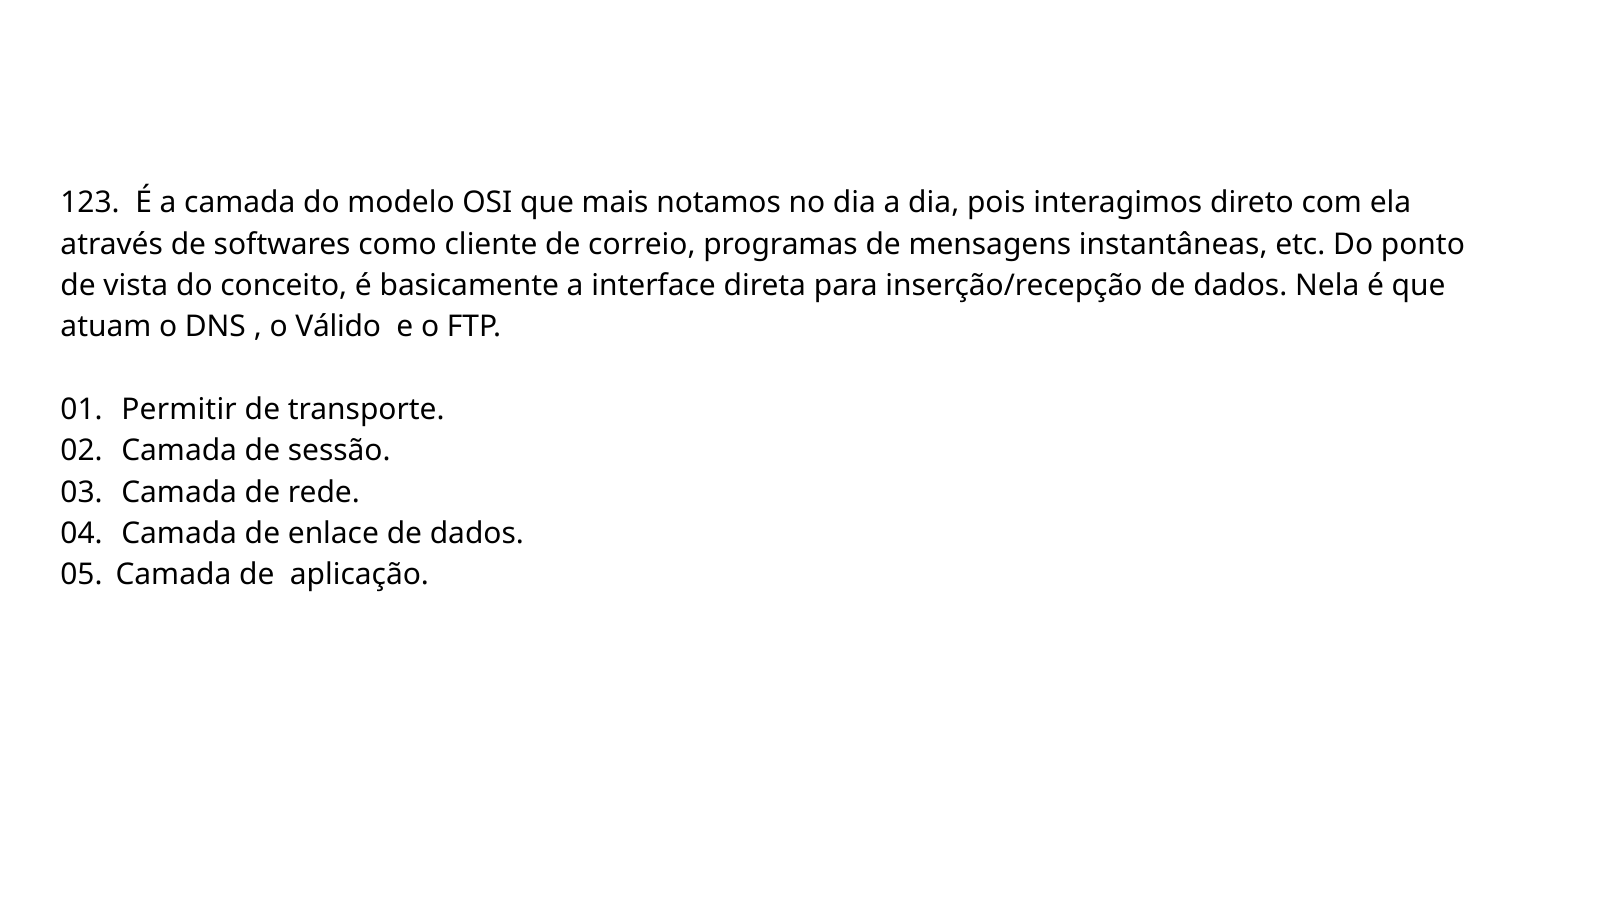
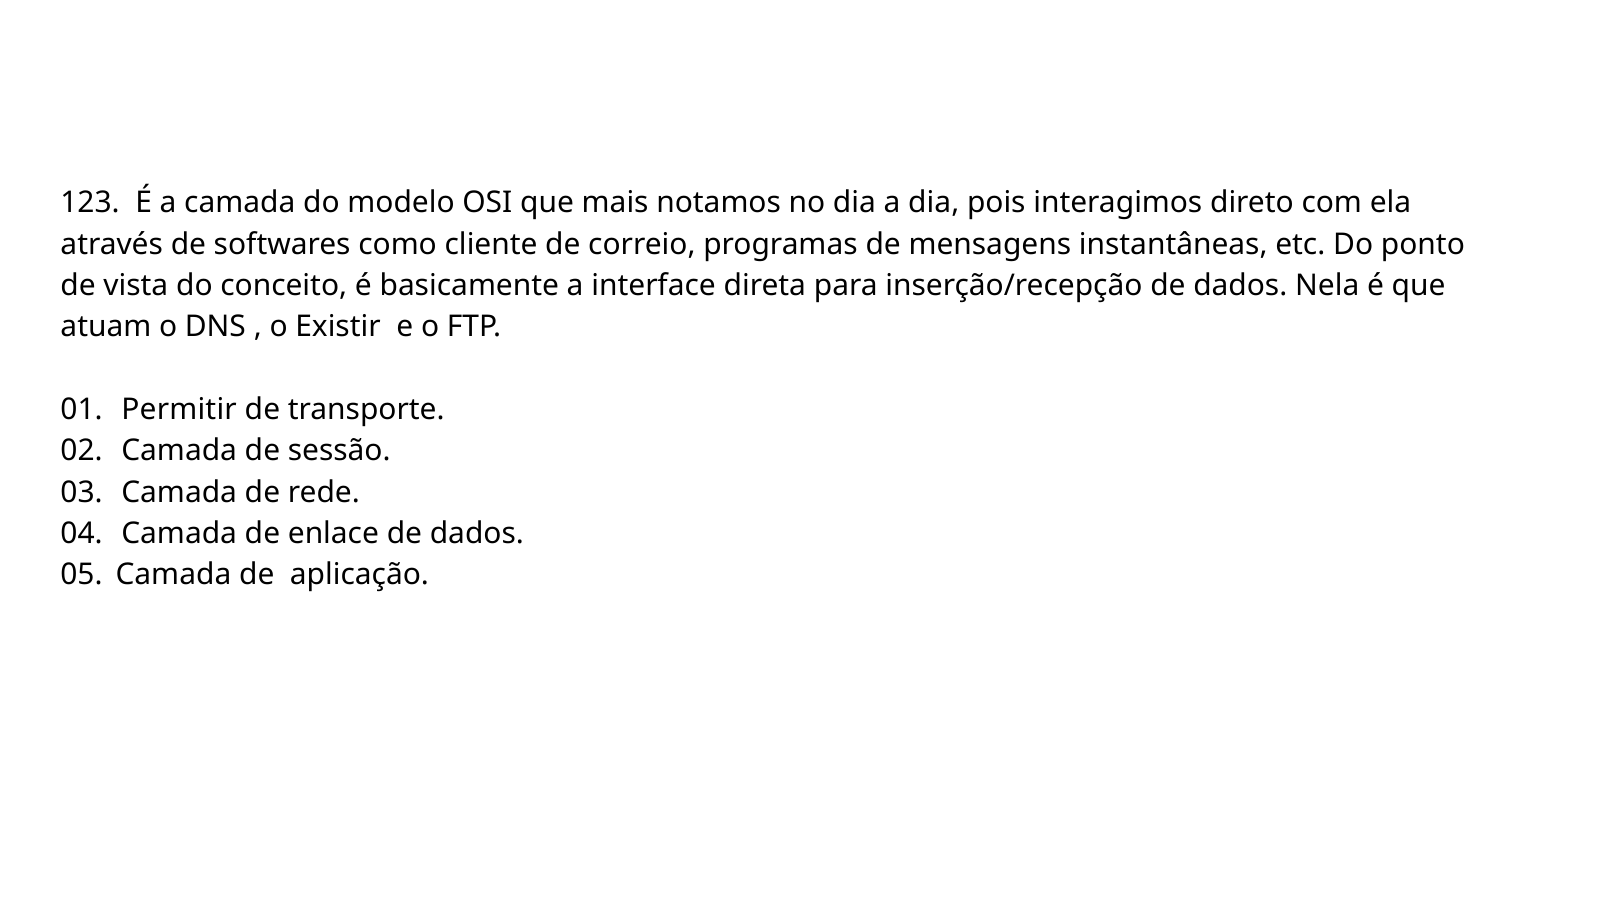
Válido: Válido -> Existir
